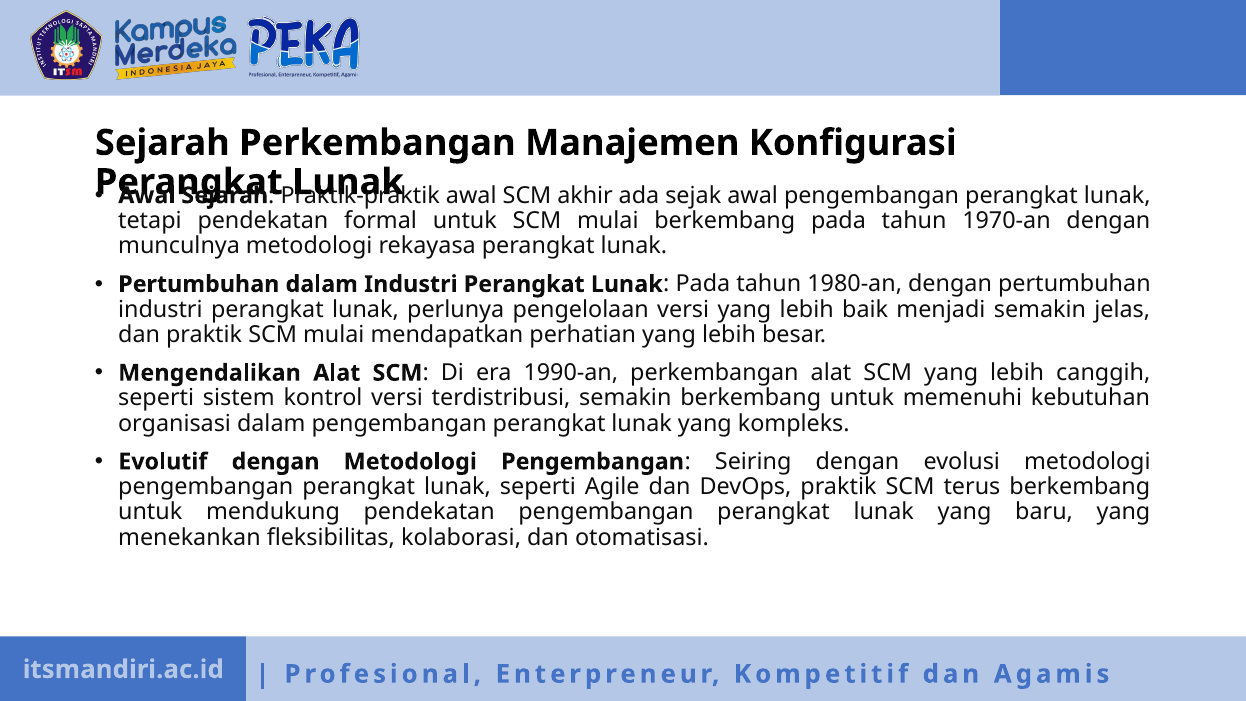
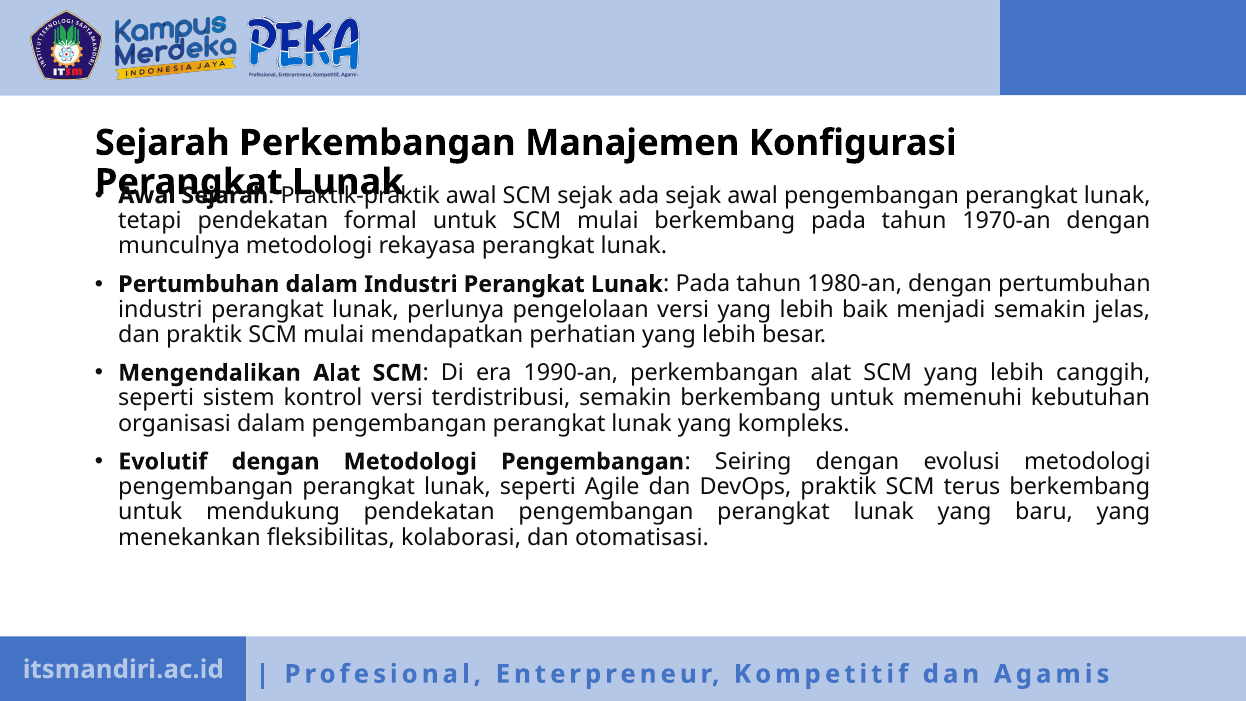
SCM akhir: akhir -> sejak
